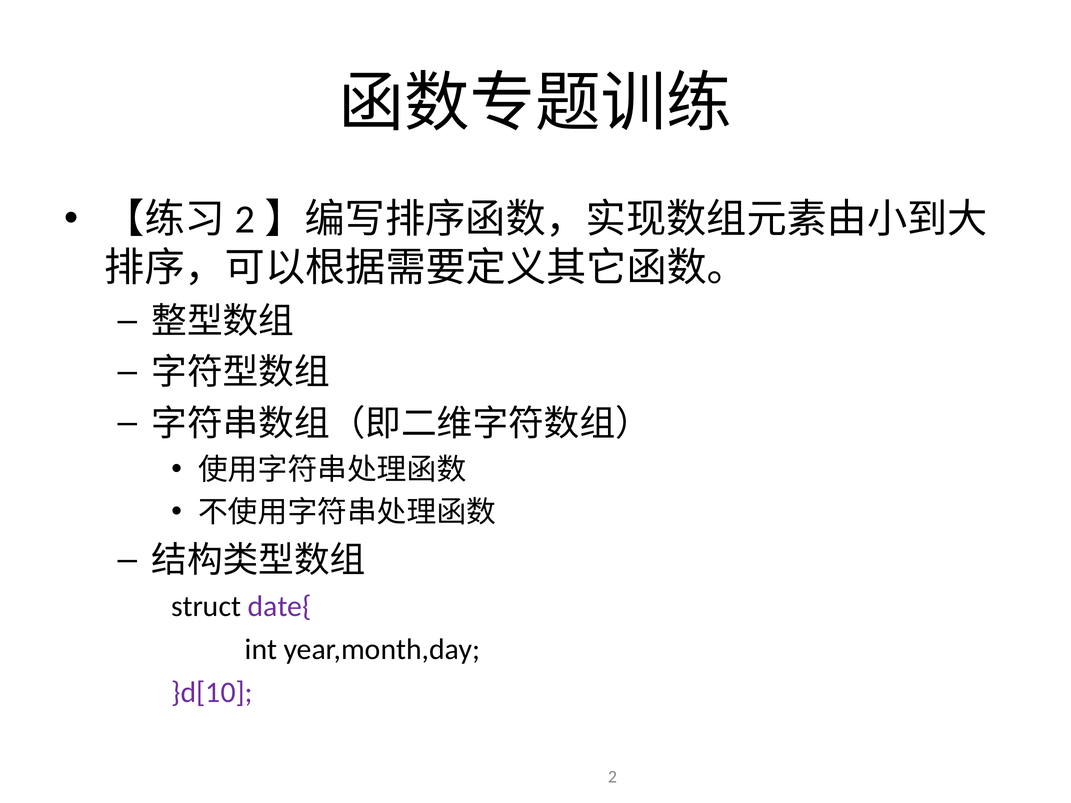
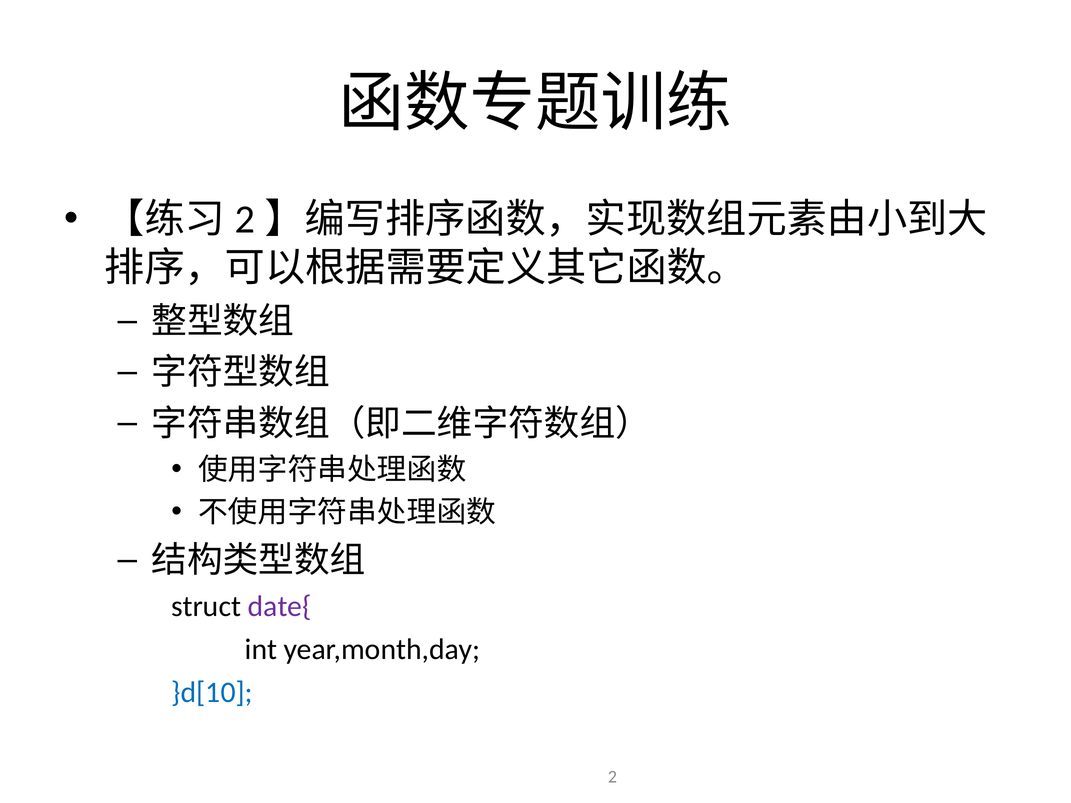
}d[10 colour: purple -> blue
